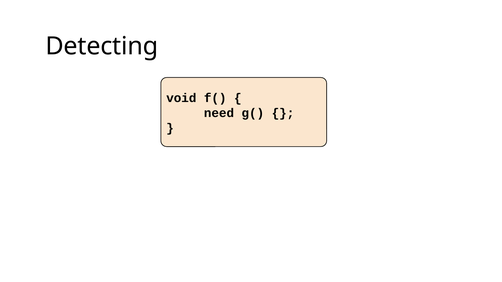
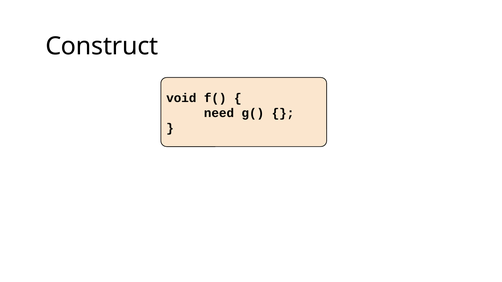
Detecting: Detecting -> Construct
